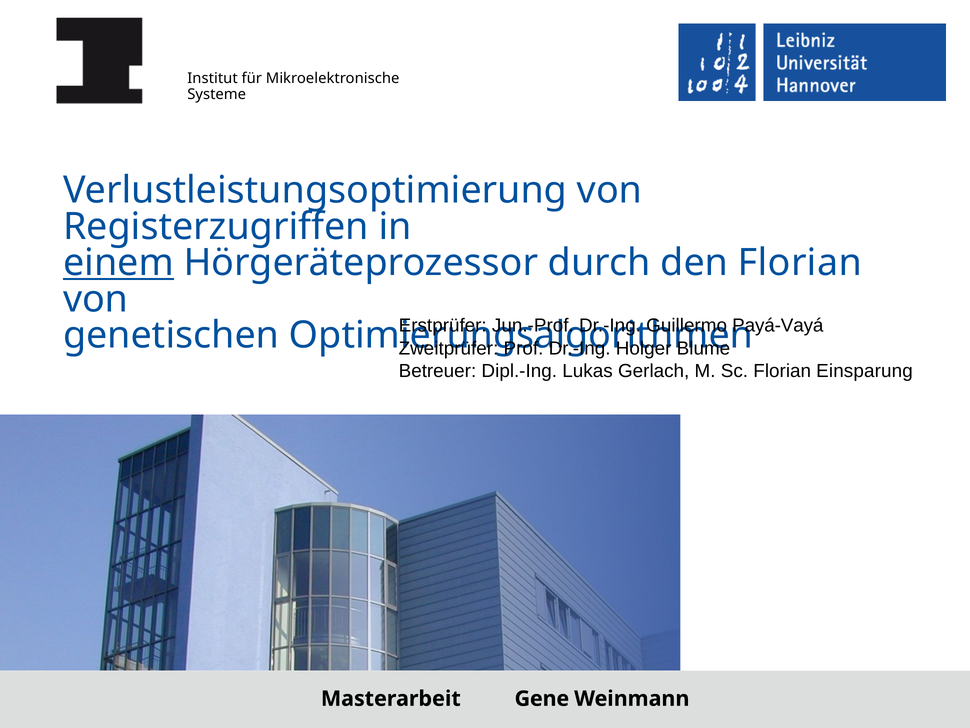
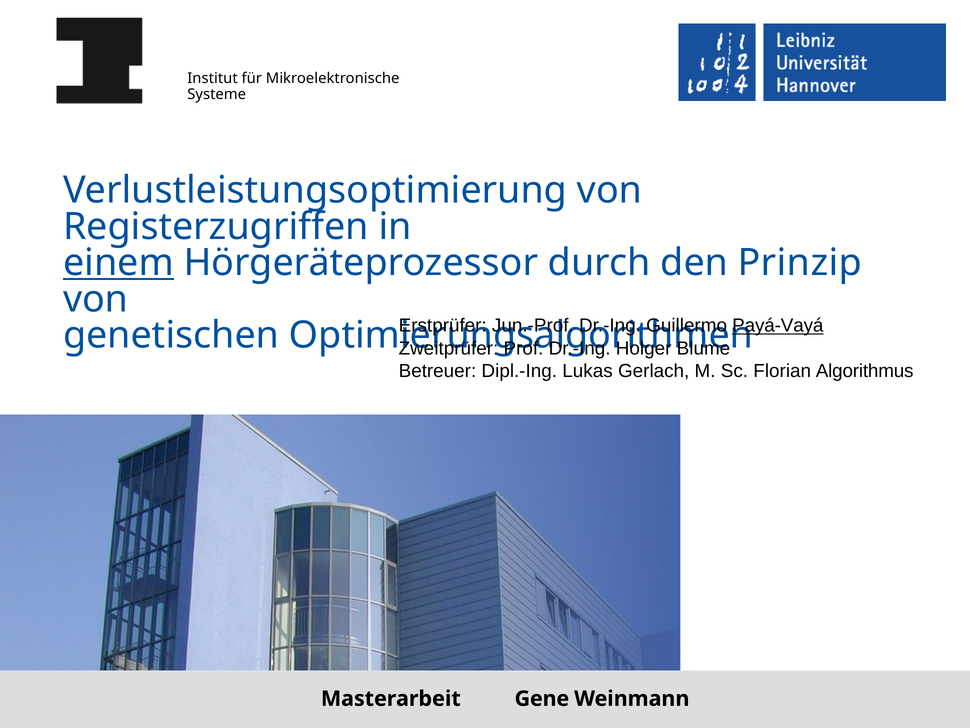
den Florian: Florian -> Prinzip
Payá-Vayá underline: none -> present
Einsparung: Einsparung -> Algorithmus
